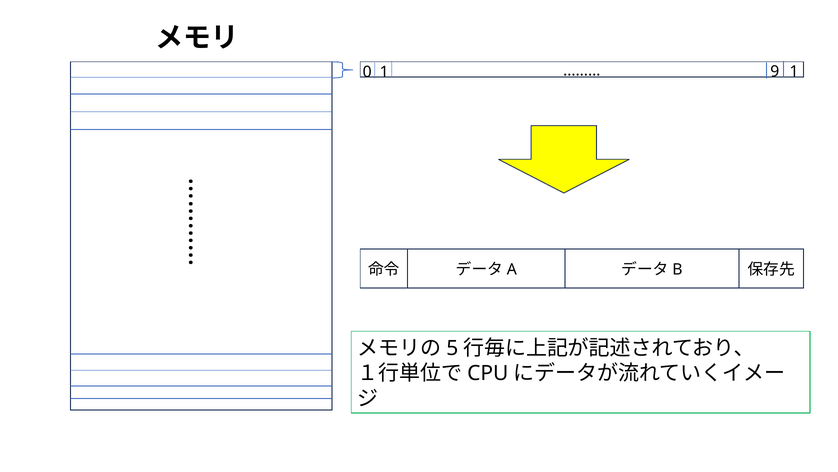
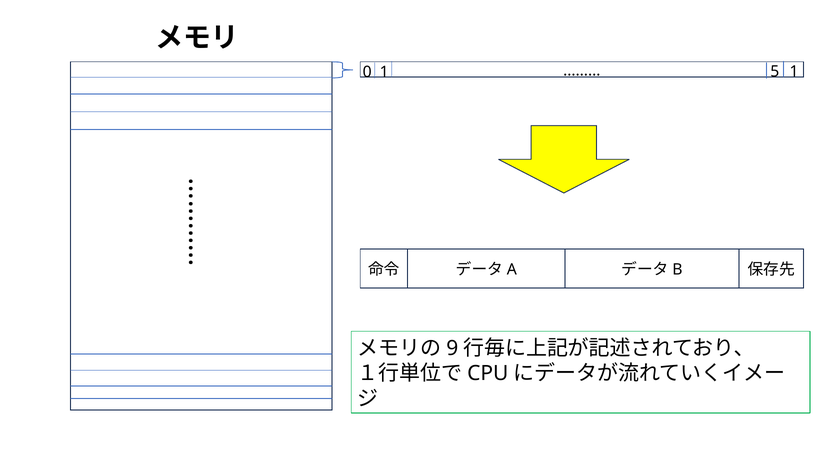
9: 9 -> 5
5: 5 -> 9
